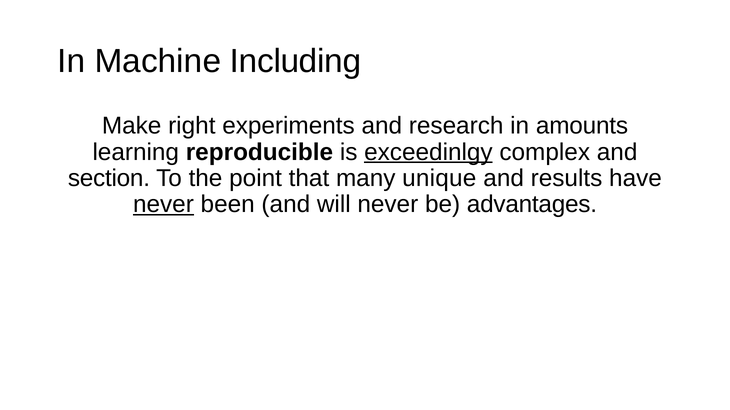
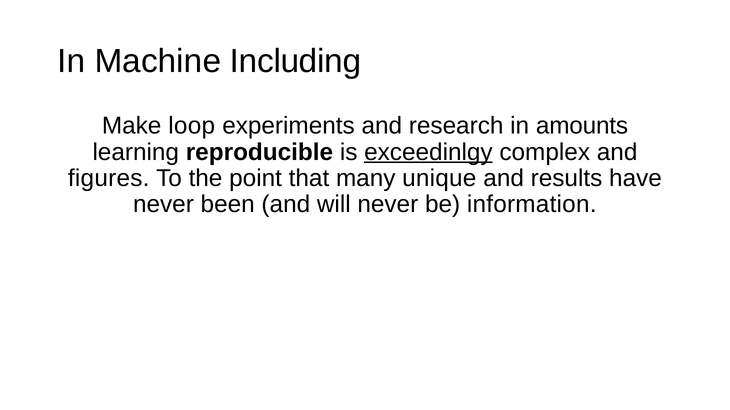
right: right -> loop
section: section -> figures
never at (163, 205) underline: present -> none
advantages: advantages -> information
